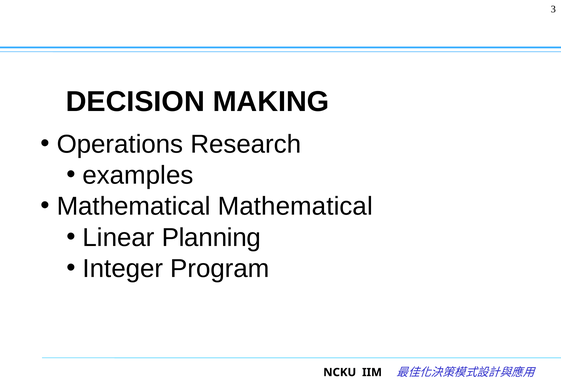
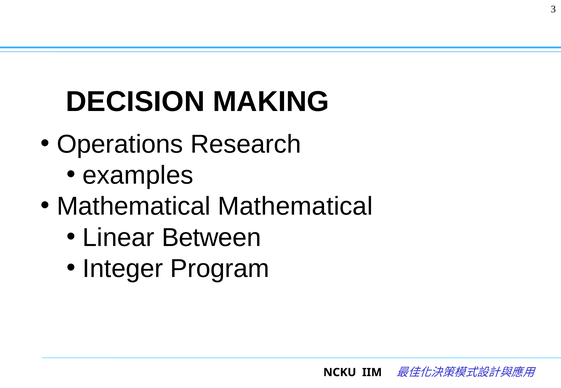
Planning: Planning -> Between
